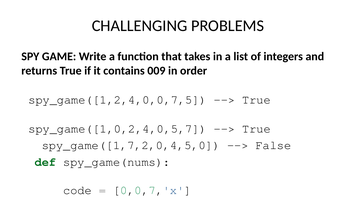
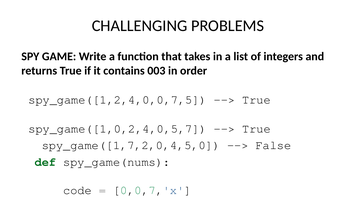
009: 009 -> 003
